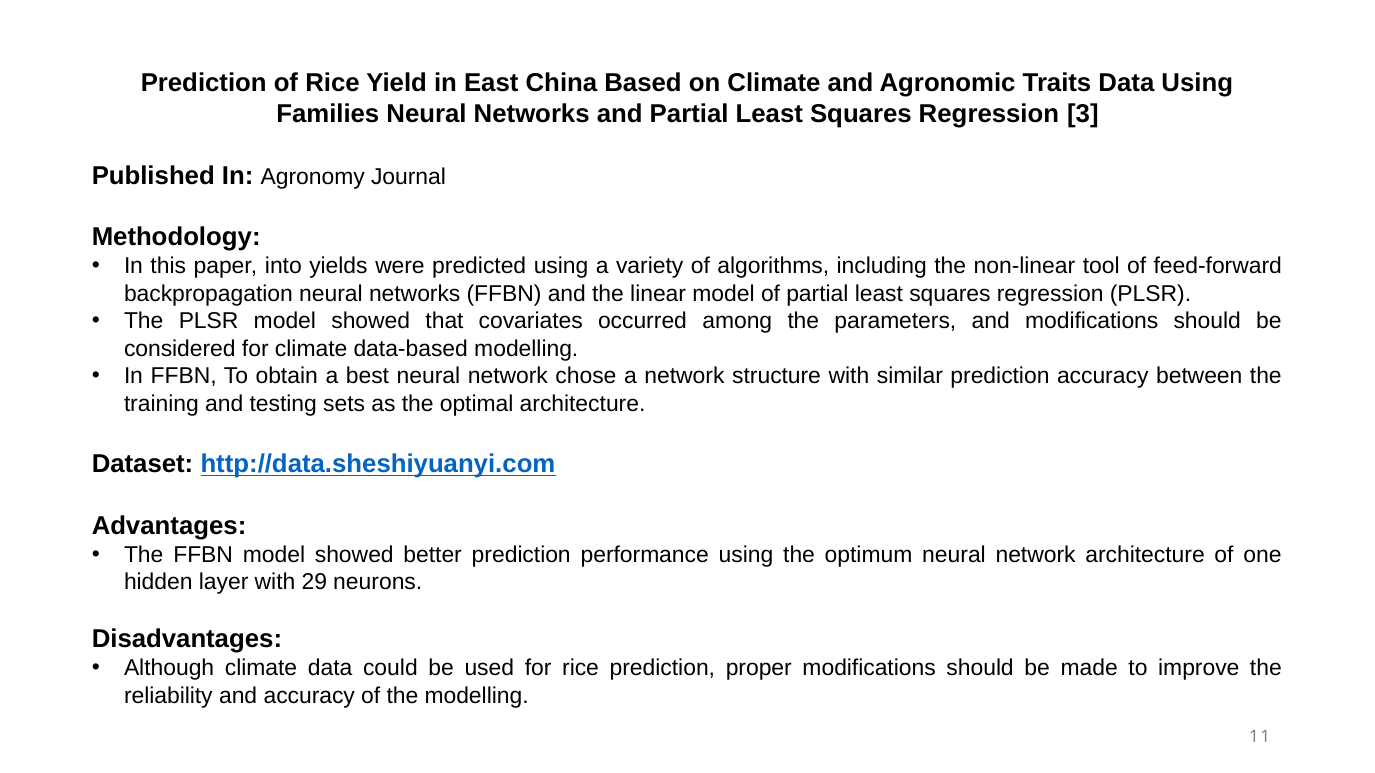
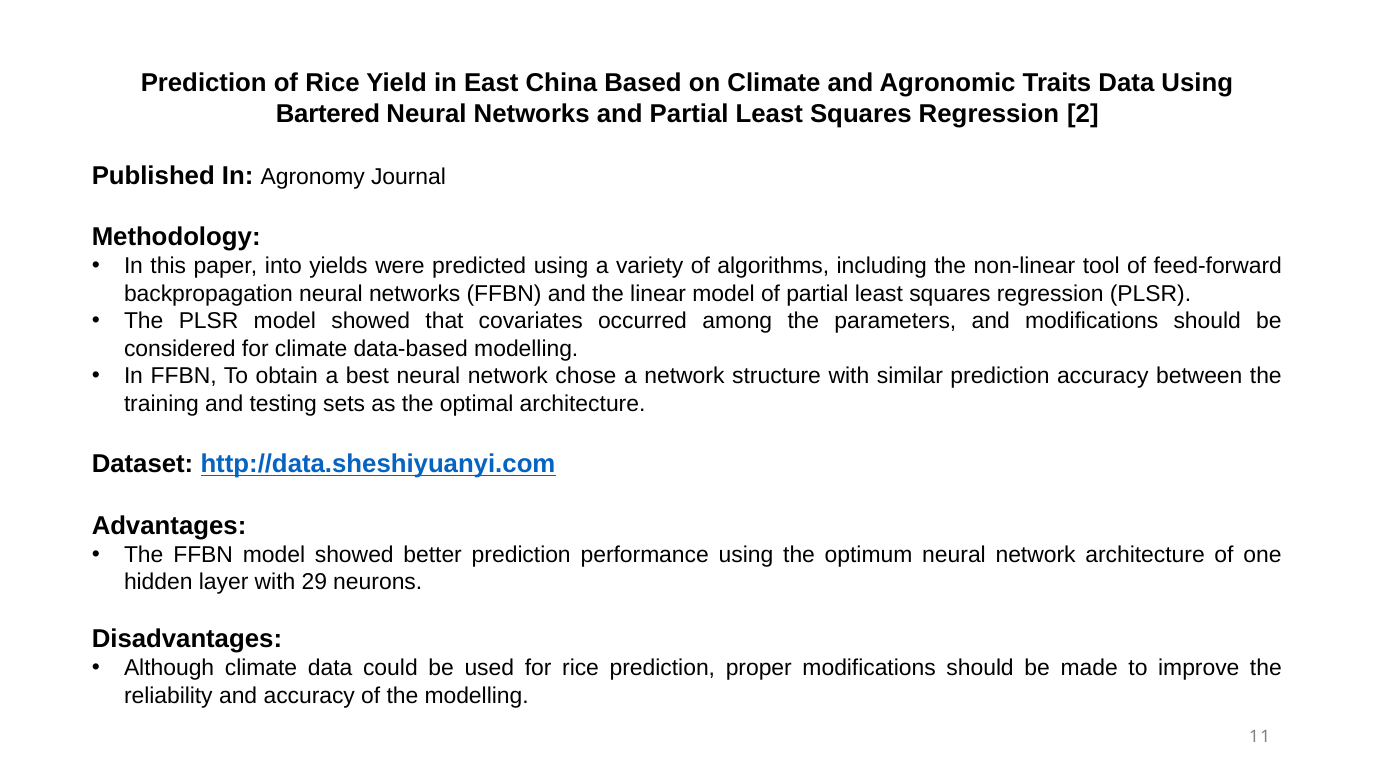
Families: Families -> Bartered
3: 3 -> 2
